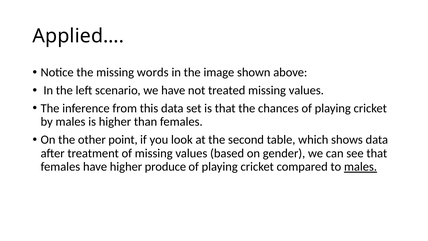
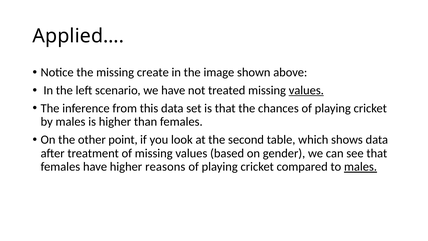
words: words -> create
values at (306, 90) underline: none -> present
produce: produce -> reasons
